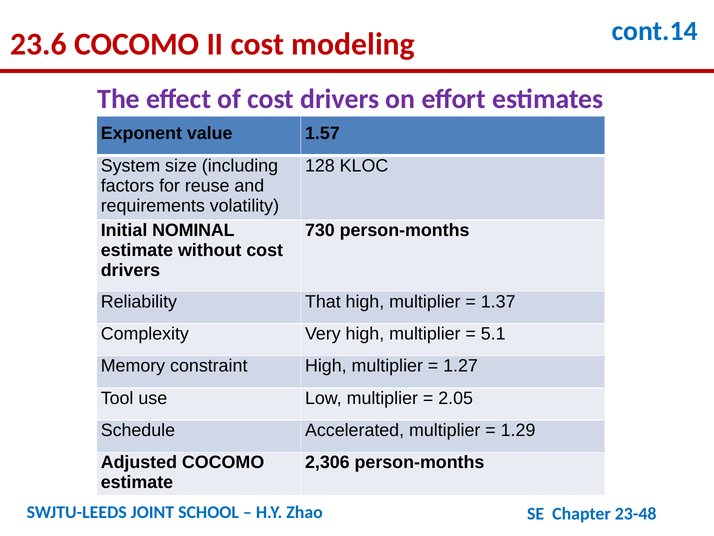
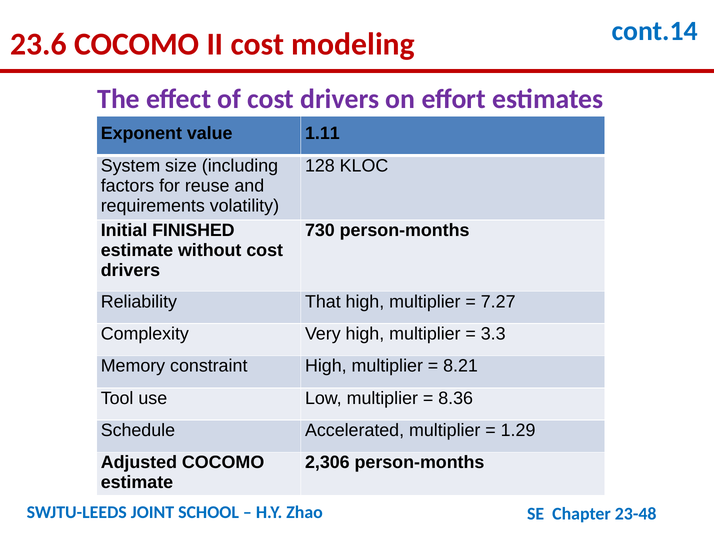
1.57: 1.57 -> 1.11
NOMINAL: NOMINAL -> FINISHED
1.37: 1.37 -> 7.27
5.1: 5.1 -> 3.3
1.27: 1.27 -> 8.21
2.05: 2.05 -> 8.36
